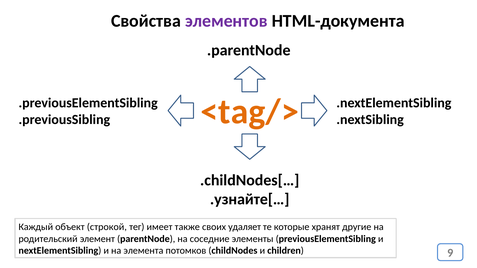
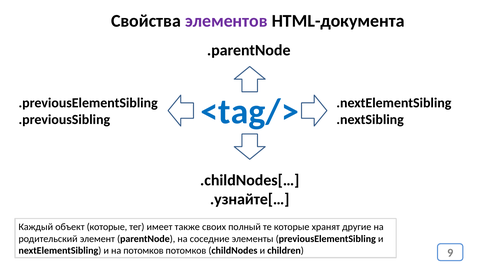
<tag/> colour: orange -> blue
объект строкой: строкой -> которые
удаляет: удаляет -> полный
на элемента: элемента -> потомков
